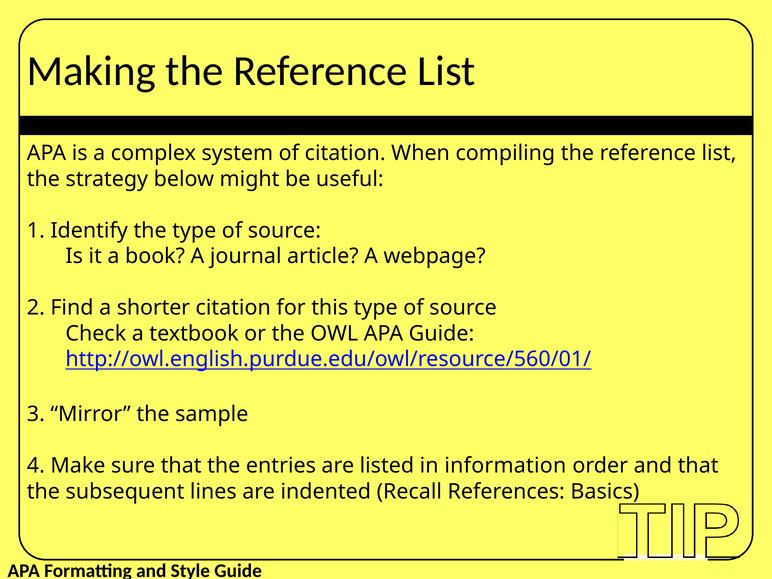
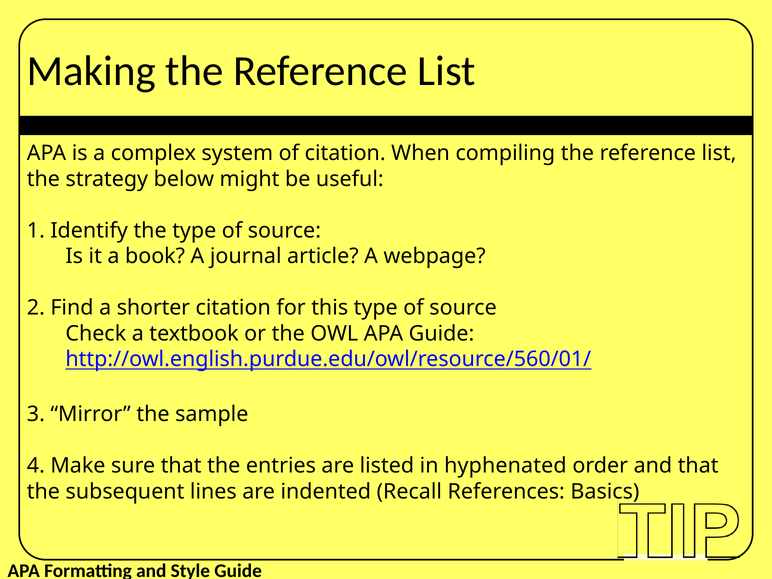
information: information -> hyphenated
